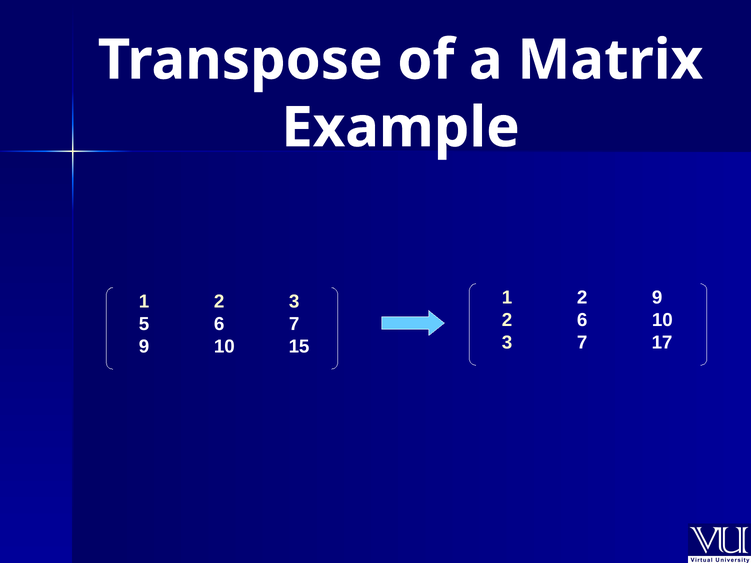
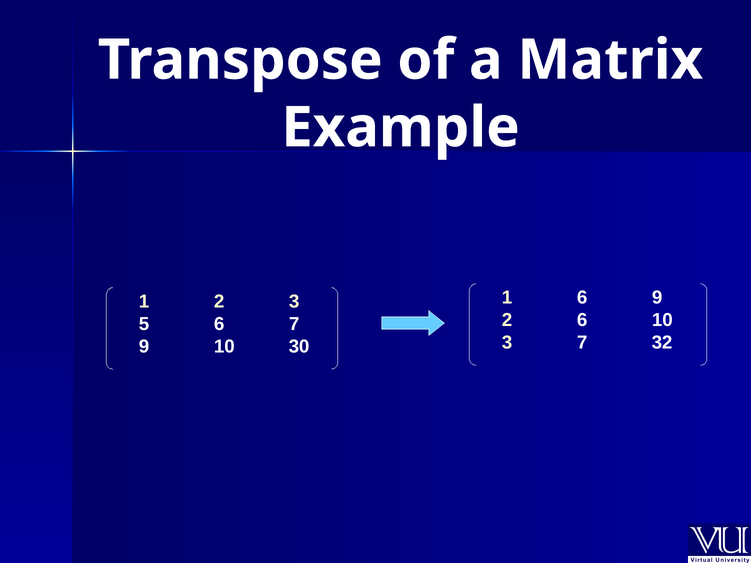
2 at (582, 298): 2 -> 6
17: 17 -> 32
15: 15 -> 30
